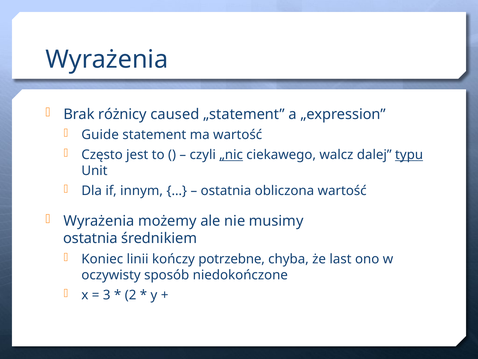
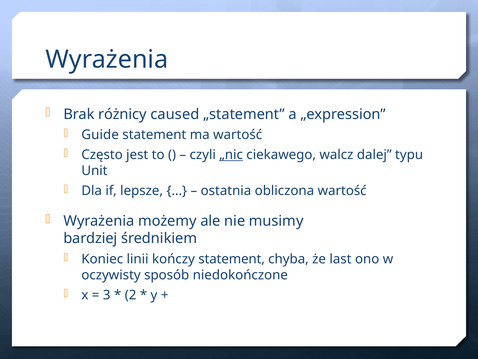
typu underline: present -> none
innym: innym -> lepsze
ostatnia at (90, 238): ostatnia -> bardziej
kończy potrzebne: potrzebne -> statement
